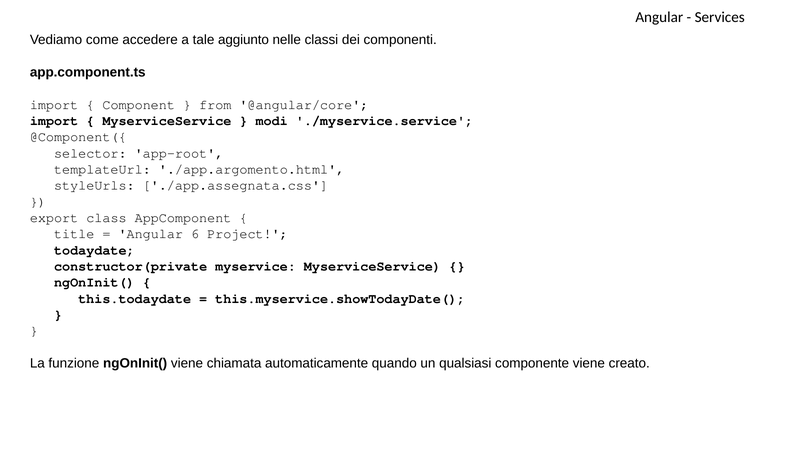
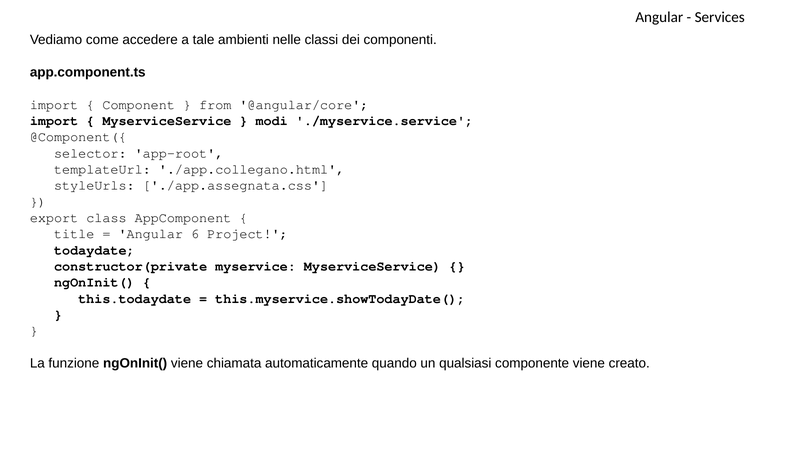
aggiunto: aggiunto -> ambienti
./app.argomento.html: ./app.argomento.html -> ./app.collegano.html
